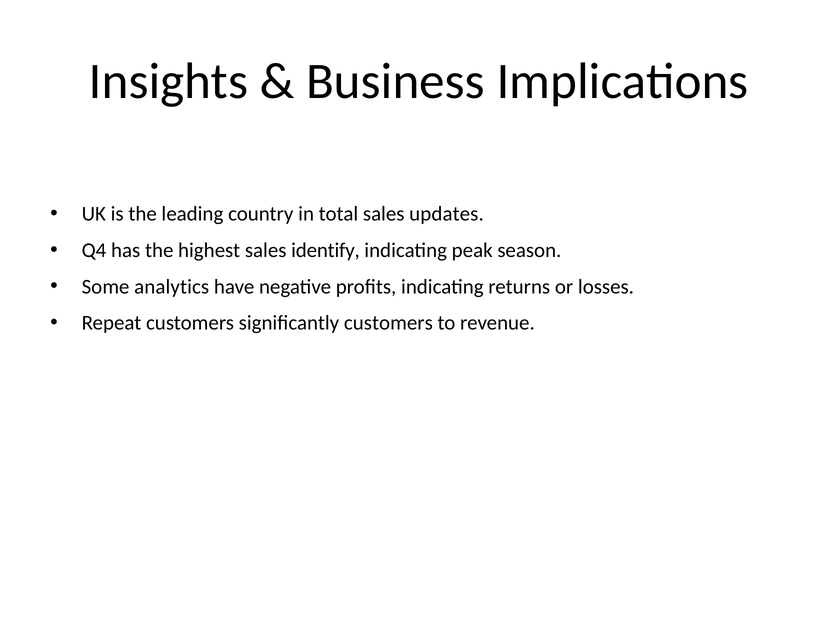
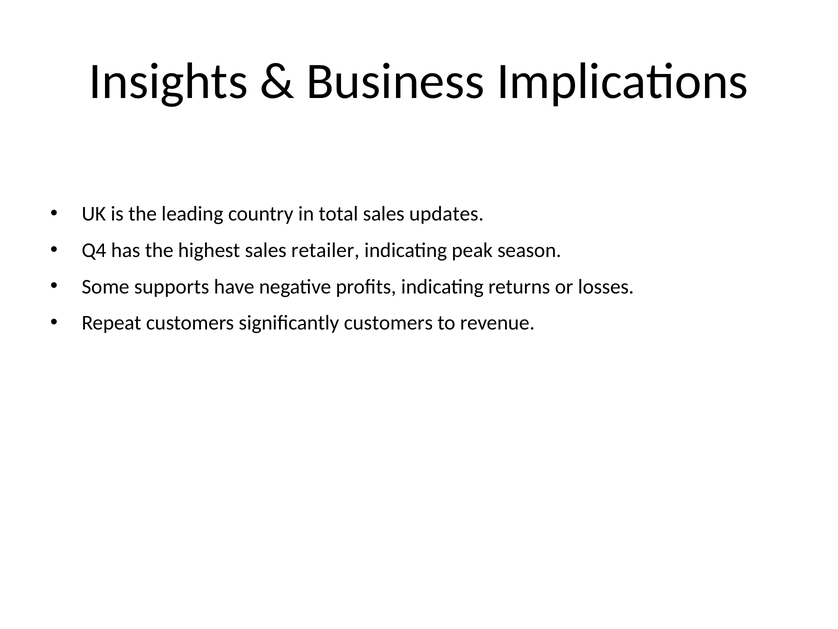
identify: identify -> retailer
analytics: analytics -> supports
